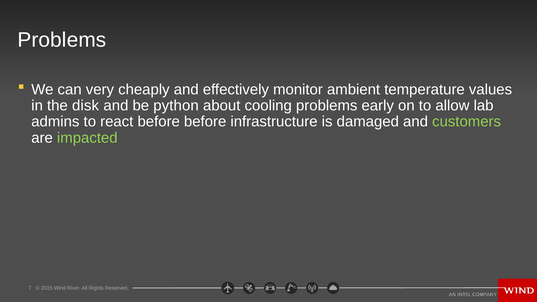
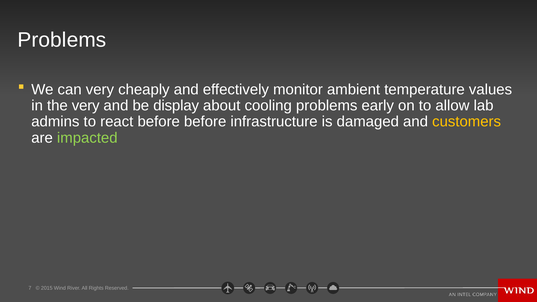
the disk: disk -> very
python: python -> display
customers colour: light green -> yellow
